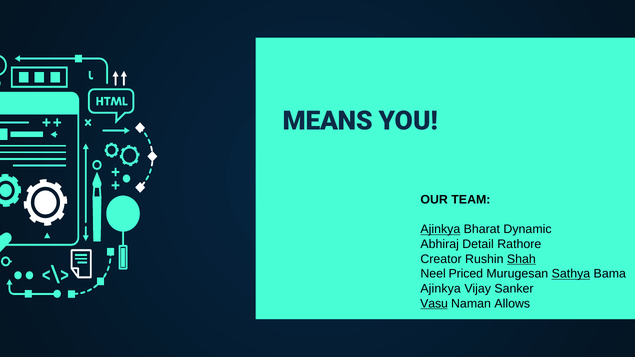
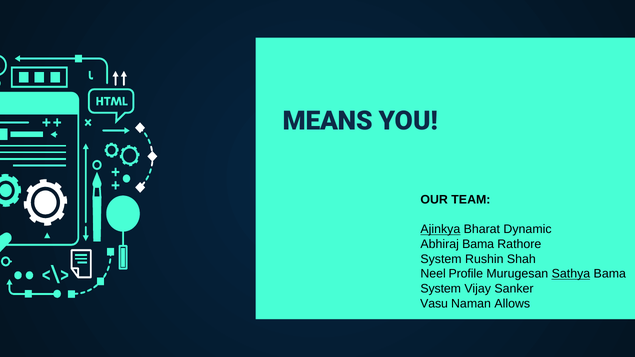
Abhiraj Detail: Detail -> Bama
Creator at (441, 259): Creator -> System
Shah underline: present -> none
Priced: Priced -> Profile
Ajinkya at (441, 289): Ajinkya -> System
Vasu underline: present -> none
